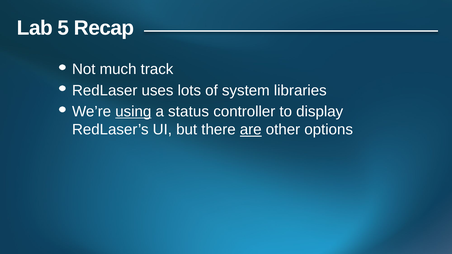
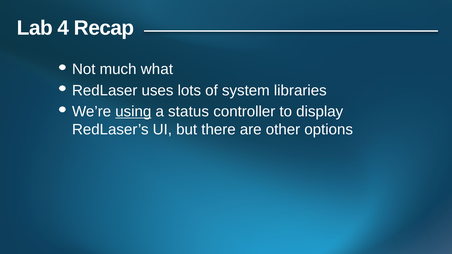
5: 5 -> 4
track: track -> what
are underline: present -> none
